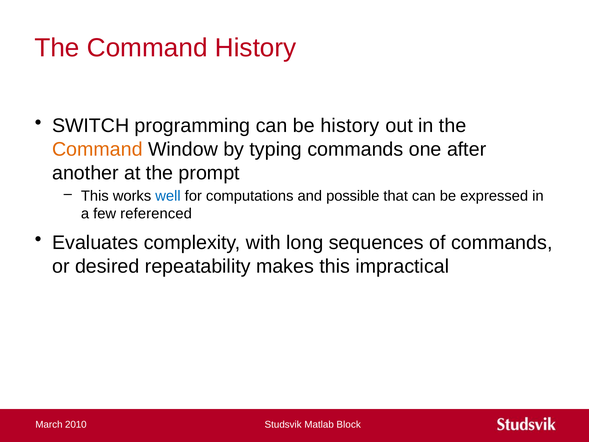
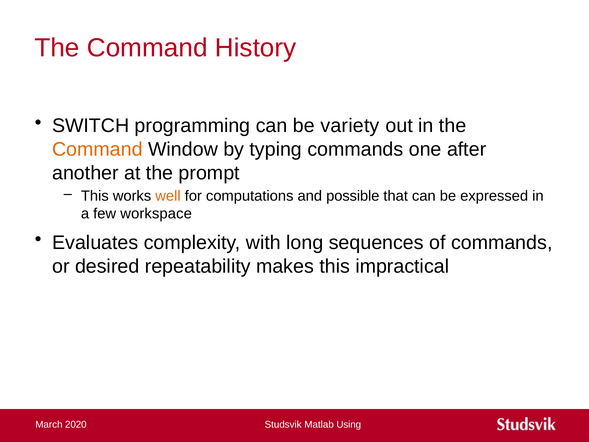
be history: history -> variety
well colour: blue -> orange
referenced: referenced -> workspace
2010: 2010 -> 2020
Block: Block -> Using
